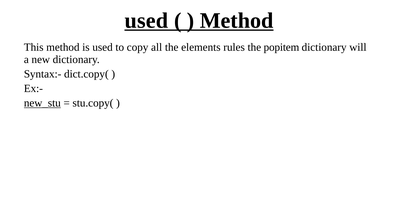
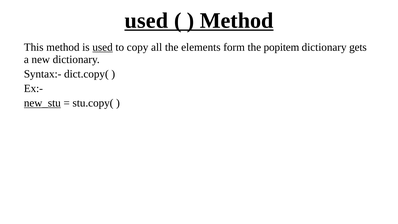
used at (103, 47) underline: none -> present
rules: rules -> form
will: will -> gets
